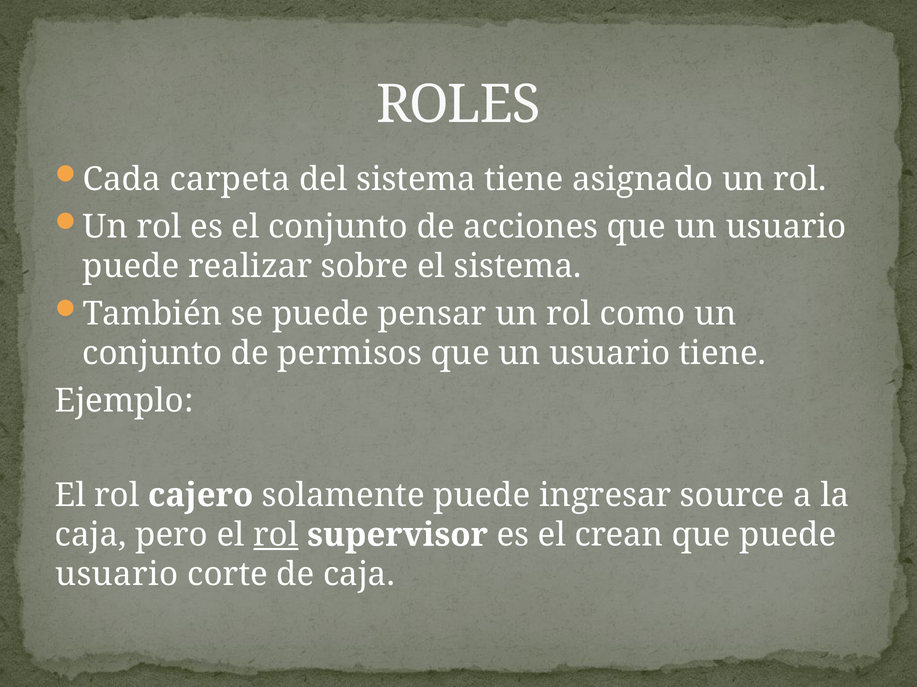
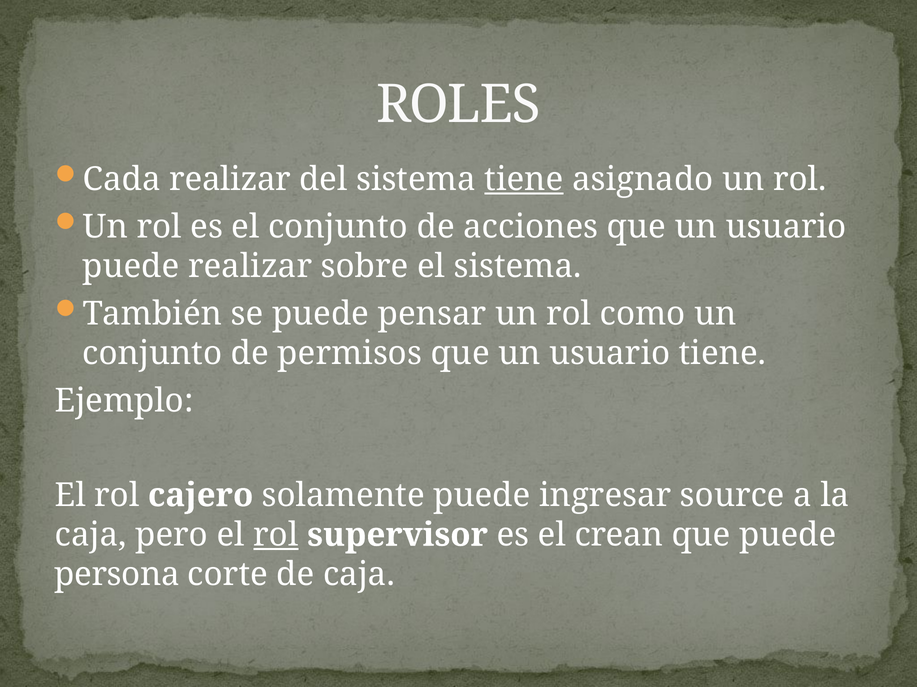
Cada carpeta: carpeta -> realizar
tiene at (524, 180) underline: none -> present
usuario at (117, 575): usuario -> persona
